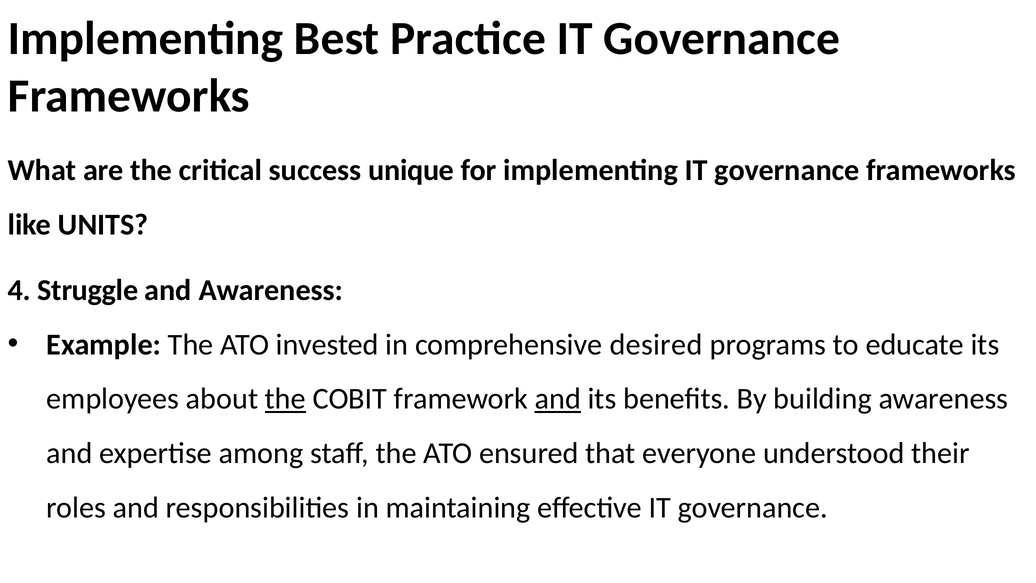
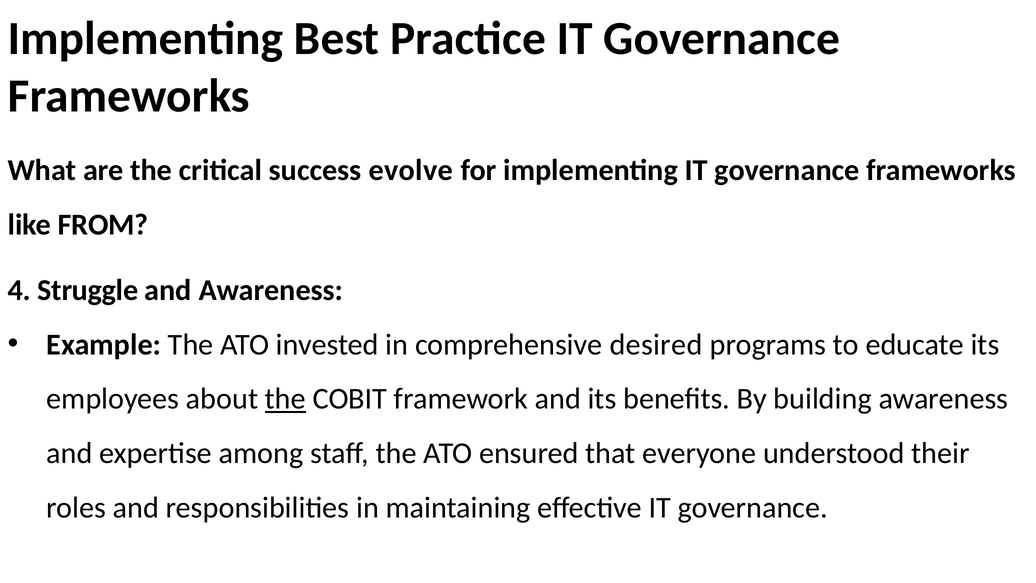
unique: unique -> evolve
UNITS: UNITS -> FROM
and at (558, 399) underline: present -> none
